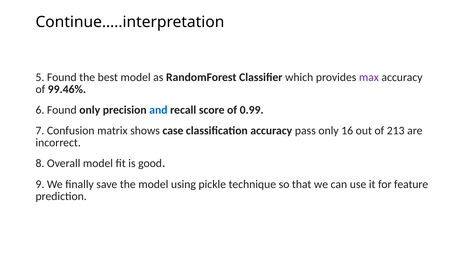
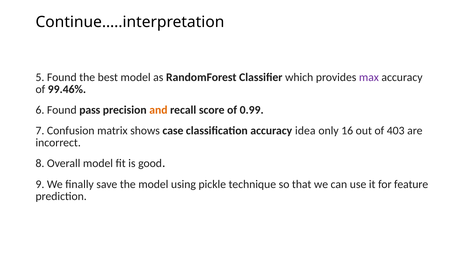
Found only: only -> pass
and colour: blue -> orange
pass: pass -> idea
213: 213 -> 403
